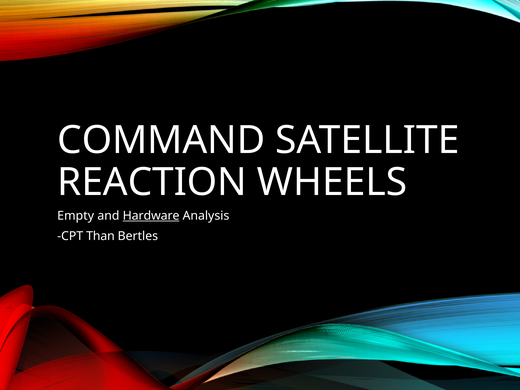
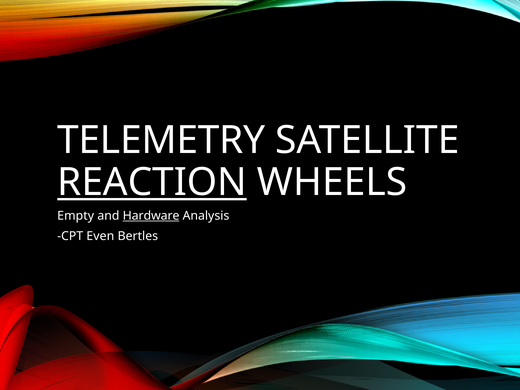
COMMAND: COMMAND -> TELEMETRY
REACTION underline: none -> present
Than: Than -> Even
